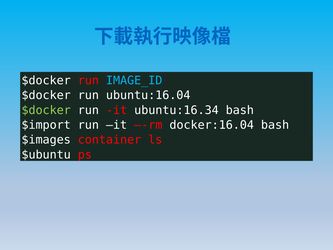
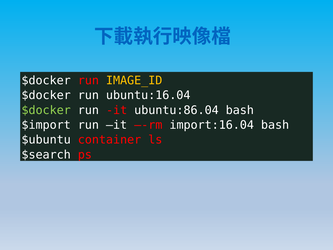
IMAGE_ID colour: light blue -> yellow
ubuntu:16.34: ubuntu:16.34 -> ubuntu:86.04
docker:16.04: docker:16.04 -> import:16.04
$images: $images -> $ubuntu
$ubuntu: $ubuntu -> $search
